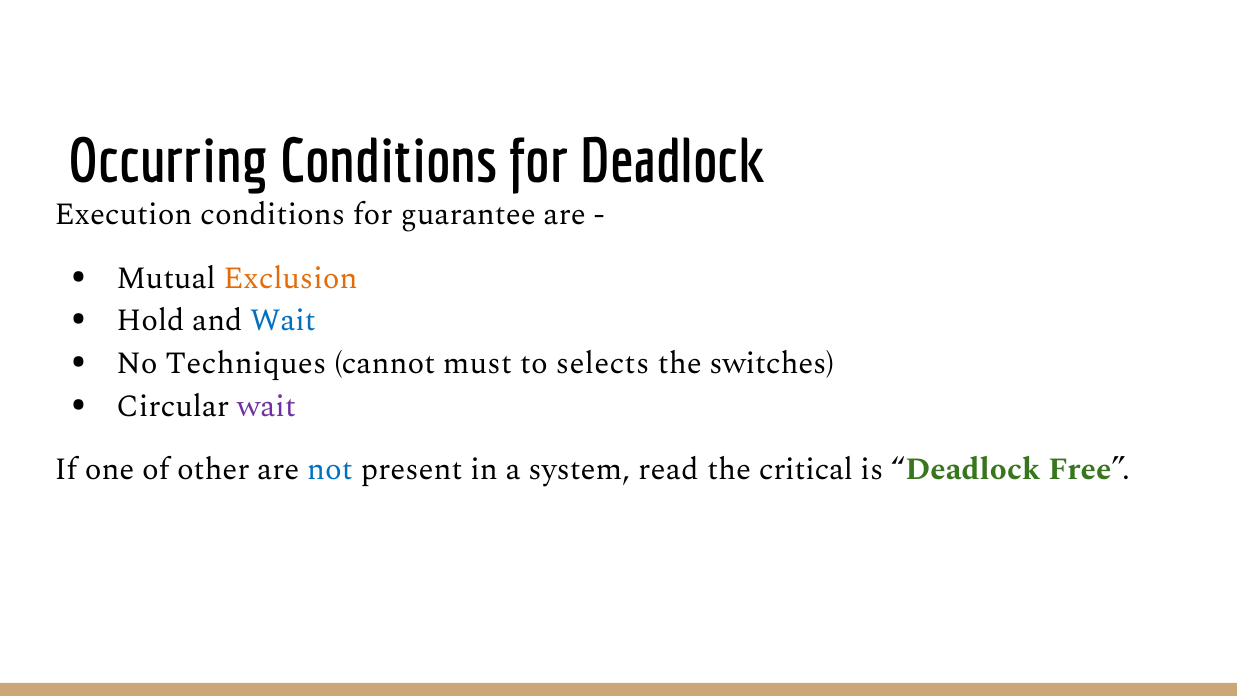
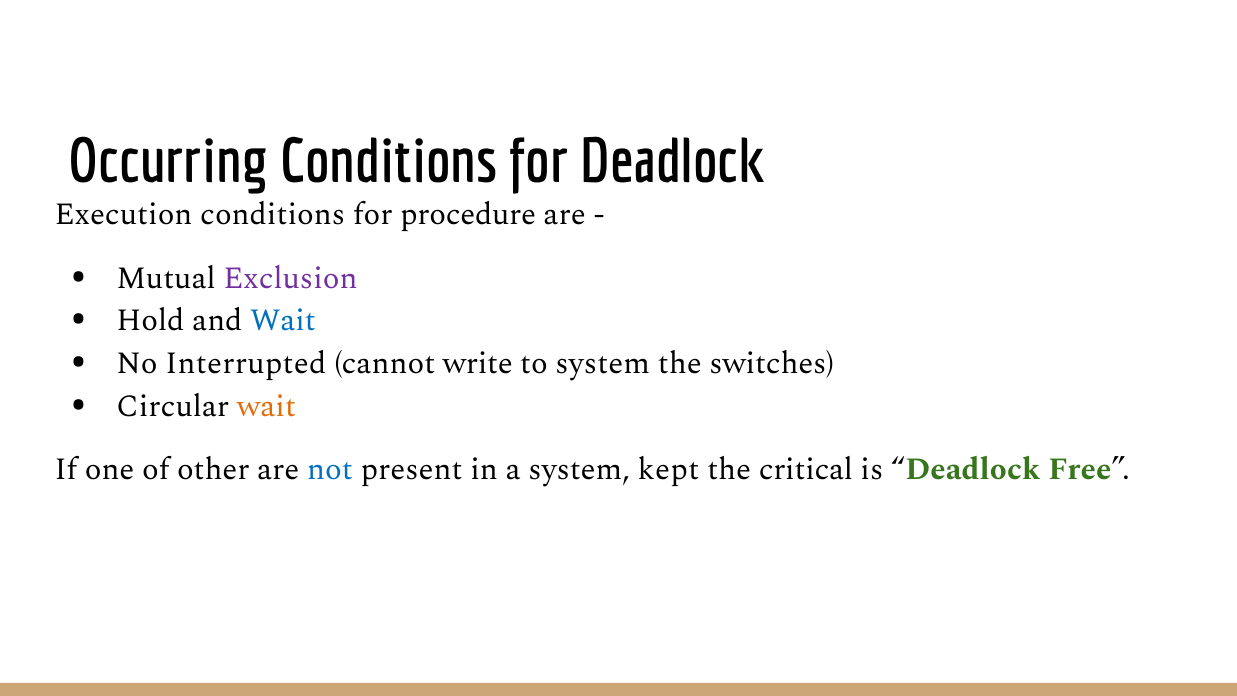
guarantee: guarantee -> procedure
Exclusion colour: orange -> purple
Techniques: Techniques -> Interrupted
must: must -> write
to selects: selects -> system
wait at (267, 406) colour: purple -> orange
read: read -> kept
